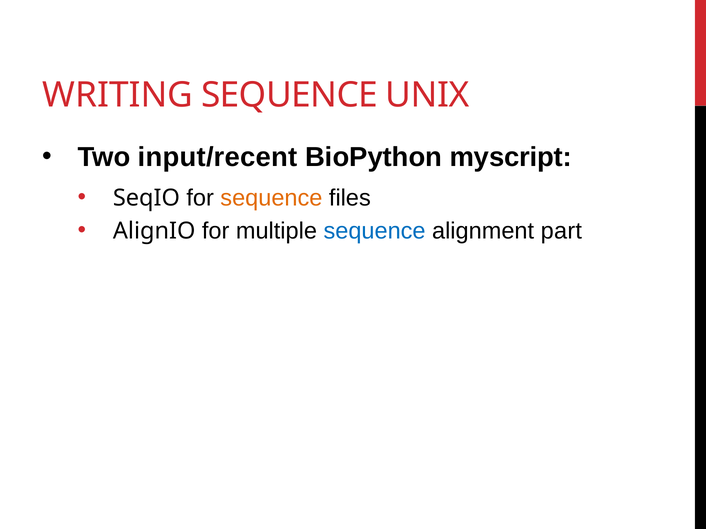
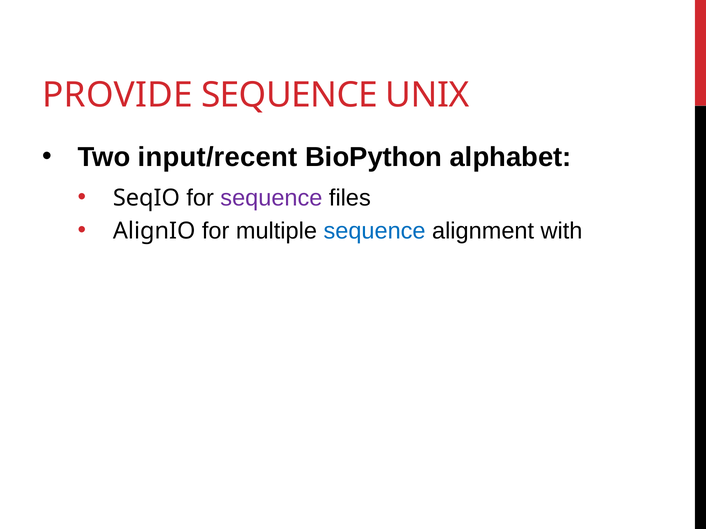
WRITING: WRITING -> PROVIDE
myscript: myscript -> alphabet
sequence at (271, 198) colour: orange -> purple
part: part -> with
